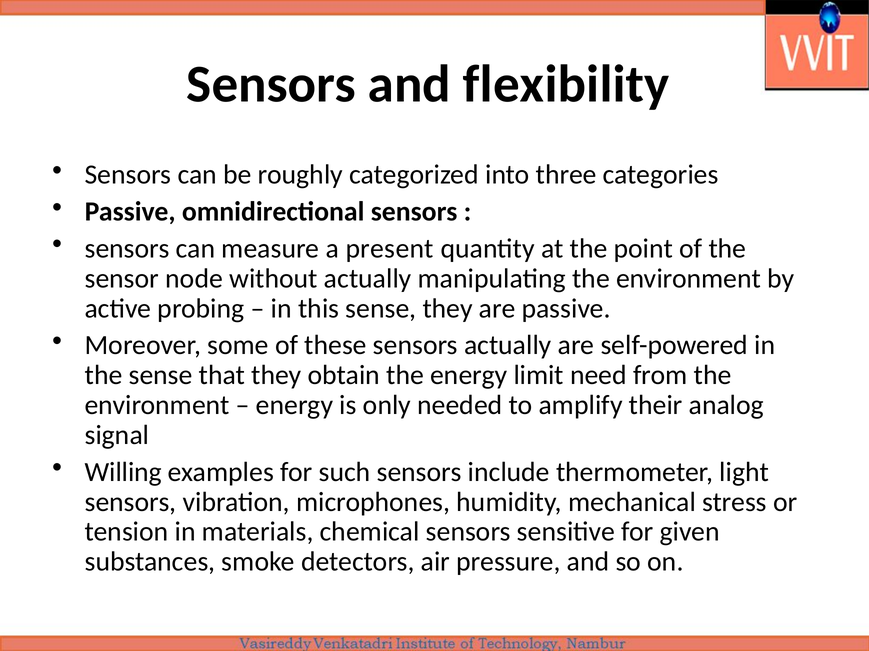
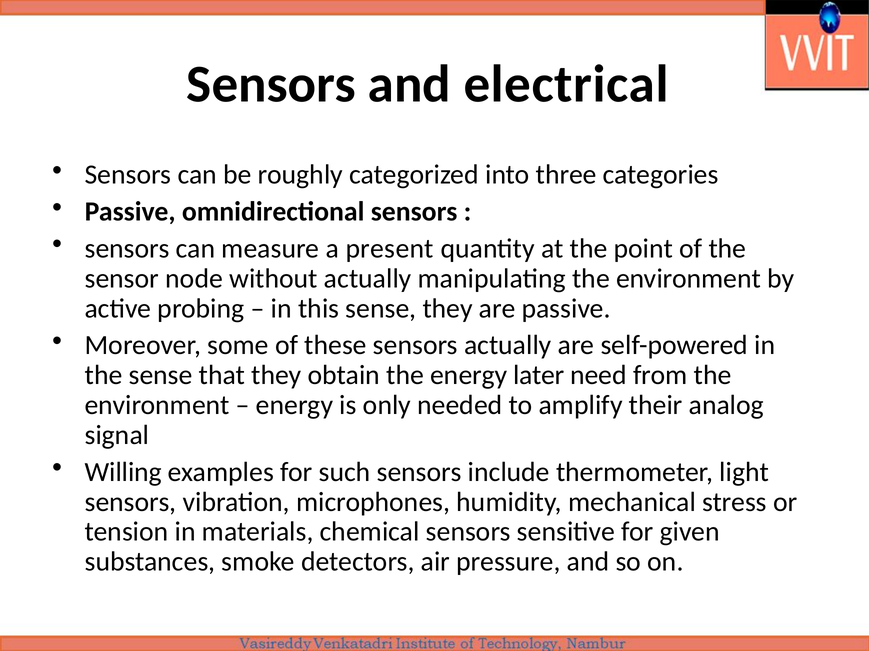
flexibility: flexibility -> electrical
limit: limit -> later
